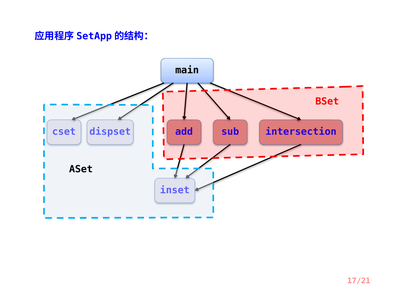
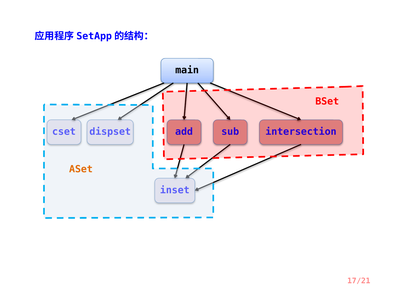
ASet colour: black -> orange
